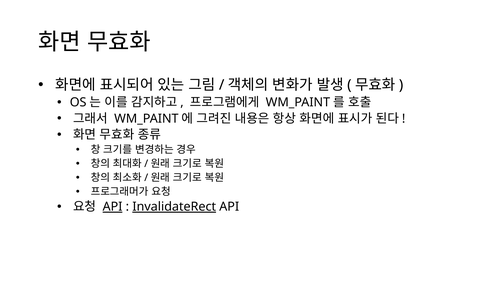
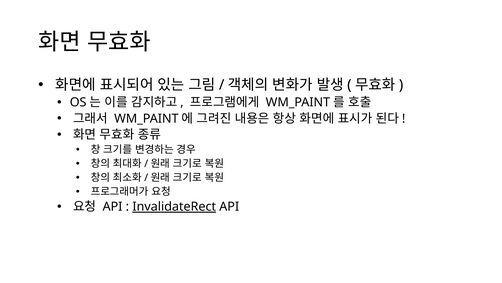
API at (113, 206) underline: present -> none
